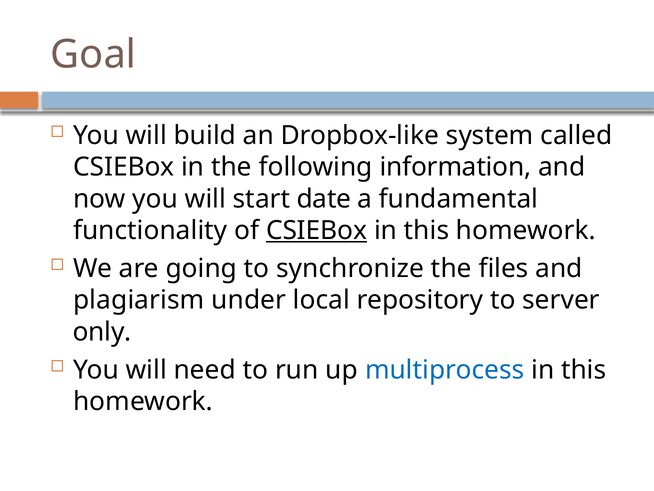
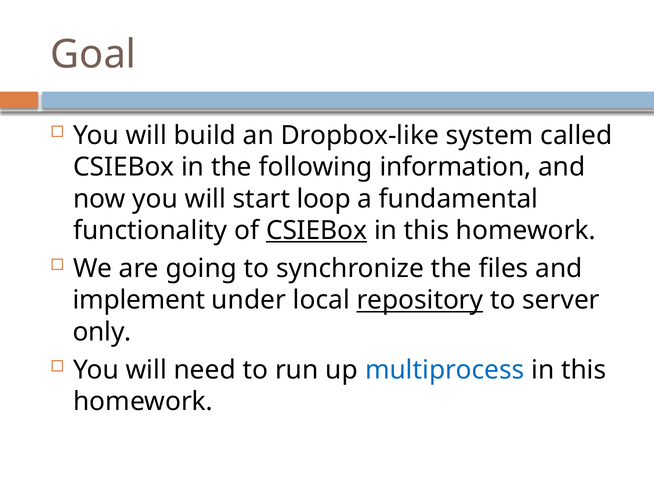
date: date -> loop
plagiarism: plagiarism -> implement
repository underline: none -> present
